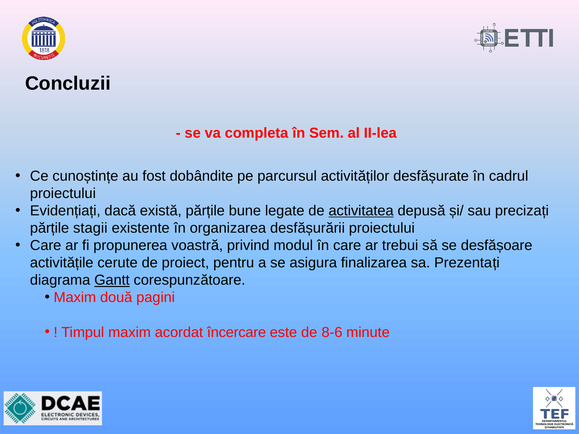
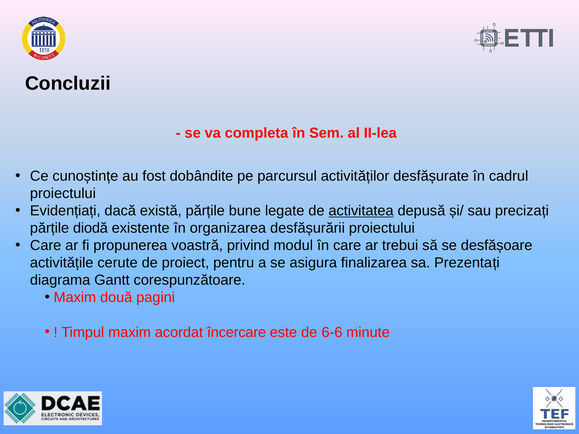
stagii: stagii -> diodă
Gantt underline: present -> none
8-6: 8-6 -> 6-6
